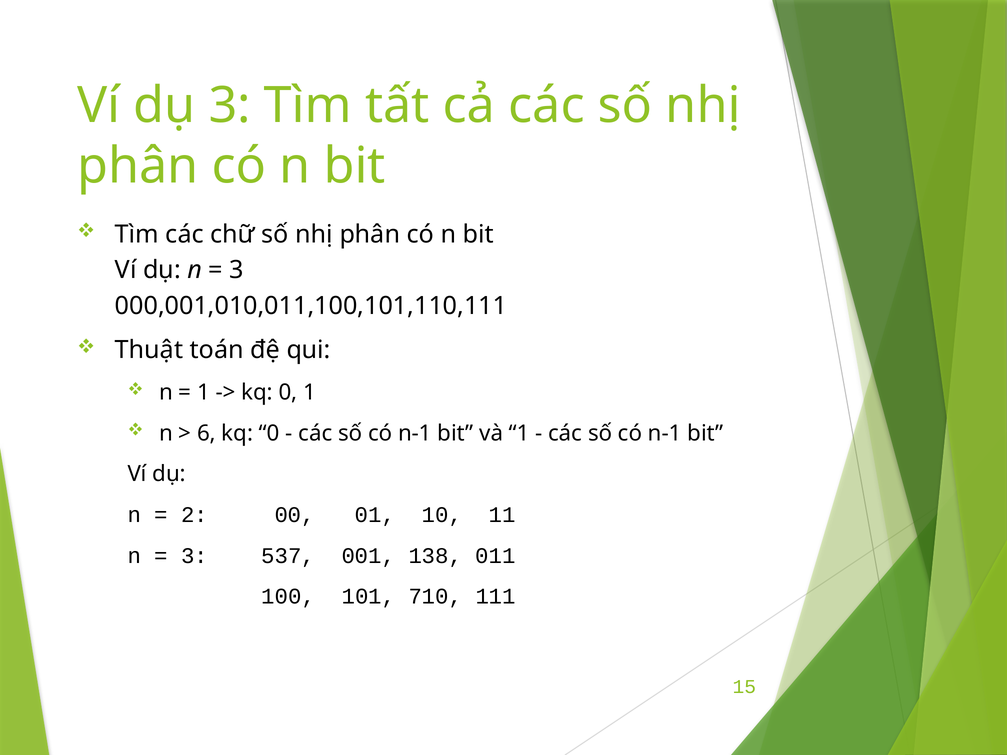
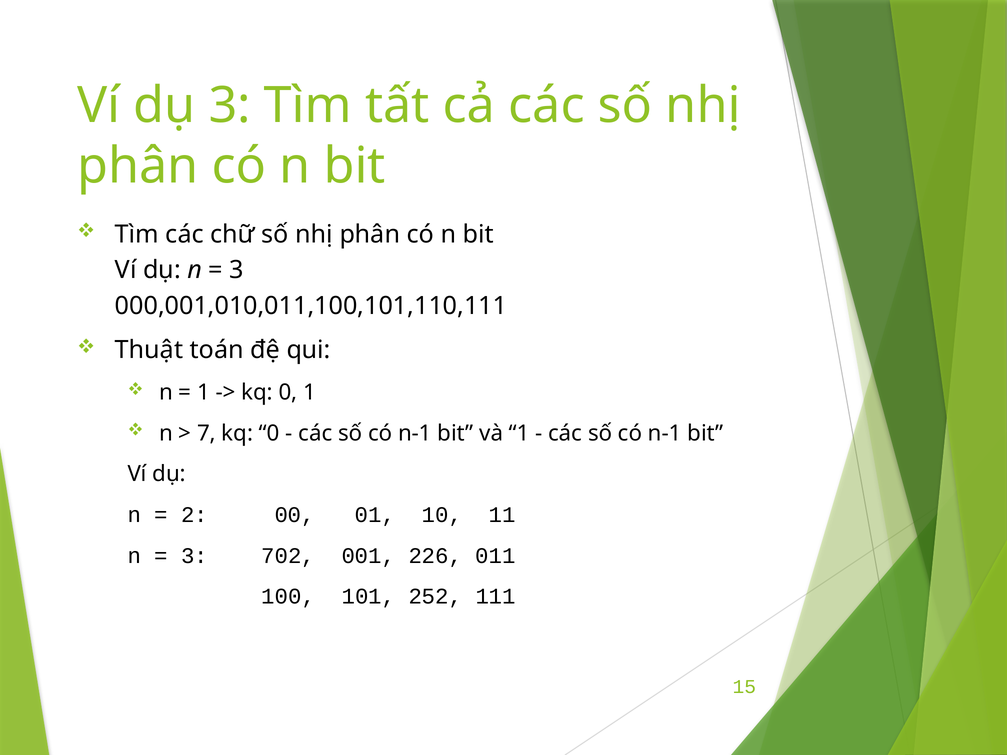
6: 6 -> 7
537: 537 -> 702
138: 138 -> 226
710: 710 -> 252
